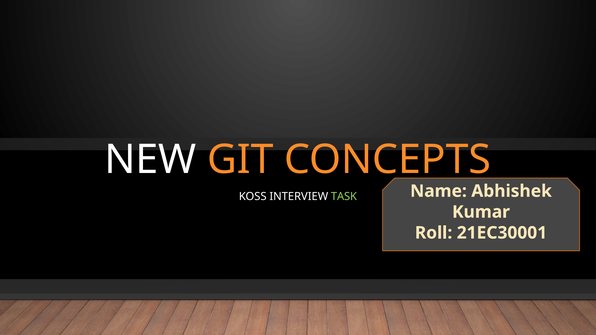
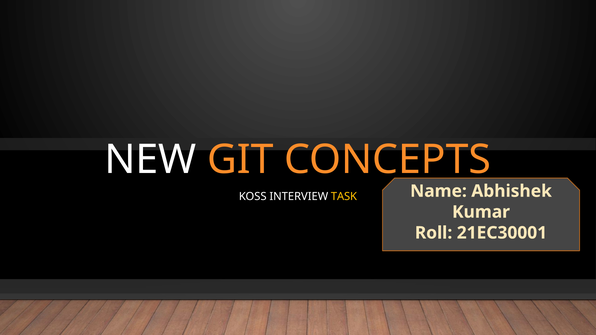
TASK colour: light green -> yellow
